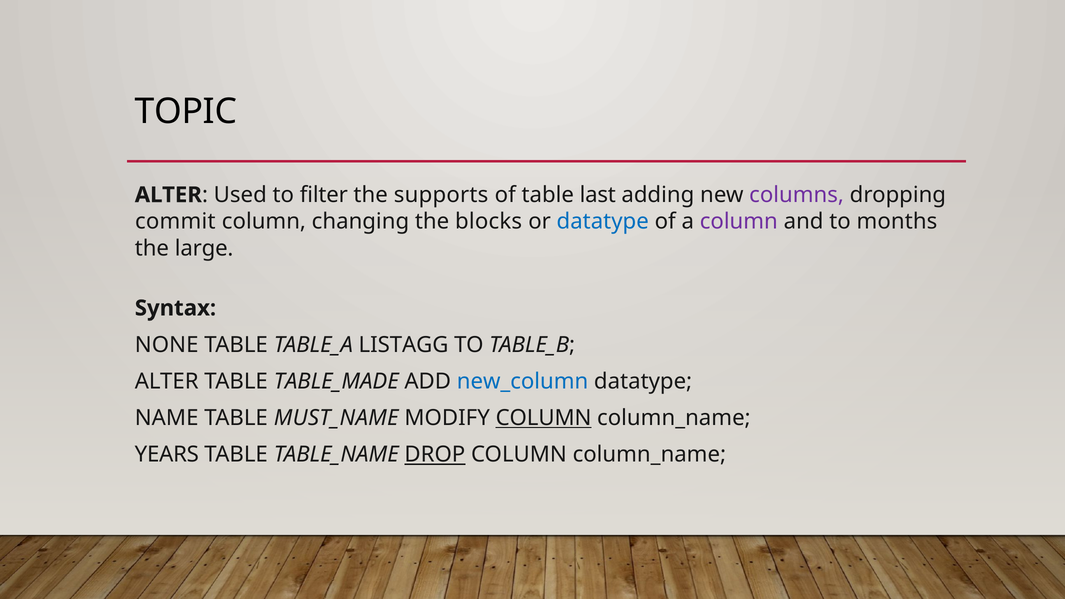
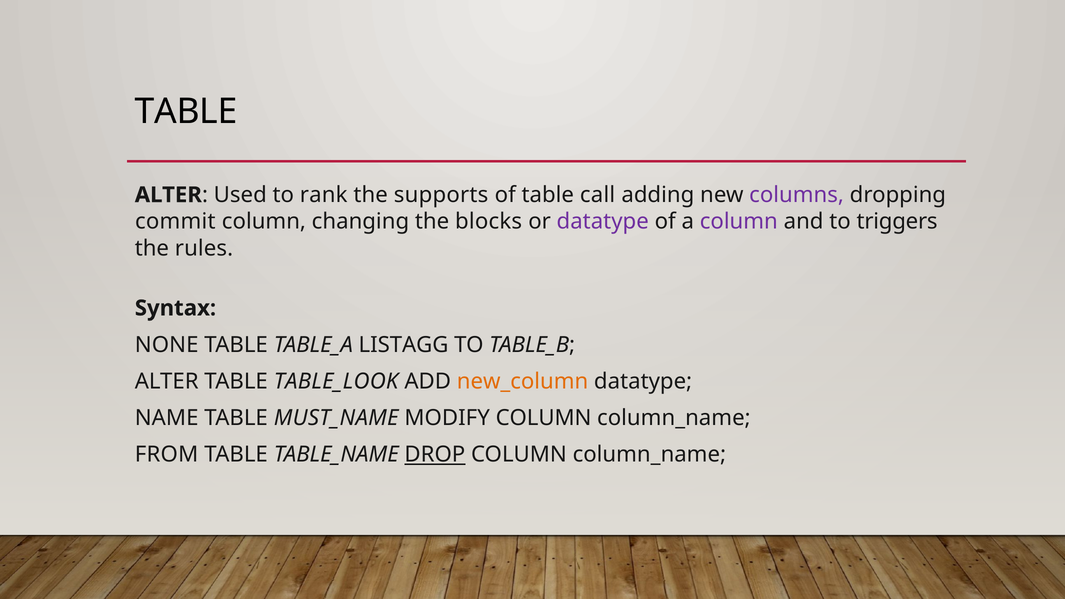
TOPIC at (186, 111): TOPIC -> TABLE
filter: filter -> rank
last: last -> call
datatype at (603, 222) colour: blue -> purple
months: months -> triggers
large: large -> rules
TABLE_MADE: TABLE_MADE -> TABLE_LOOK
new_column colour: blue -> orange
COLUMN at (544, 418) underline: present -> none
YEARS: YEARS -> FROM
